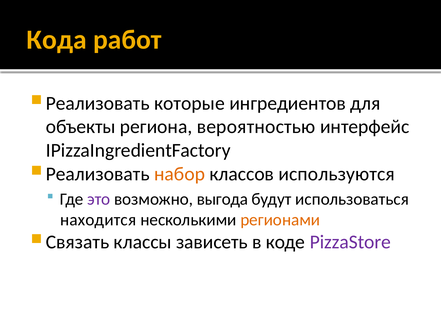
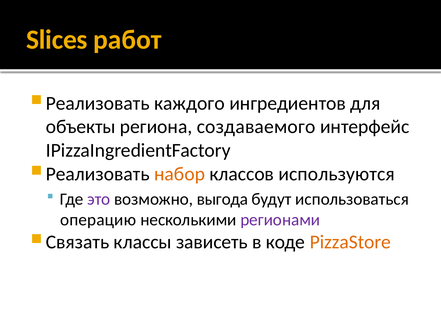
Кода: Кода -> Slices
которые: которые -> каждого
вероятностью: вероятностью -> создаваемого
находится: находится -> операцию
регионами colour: orange -> purple
PizzaStore colour: purple -> orange
